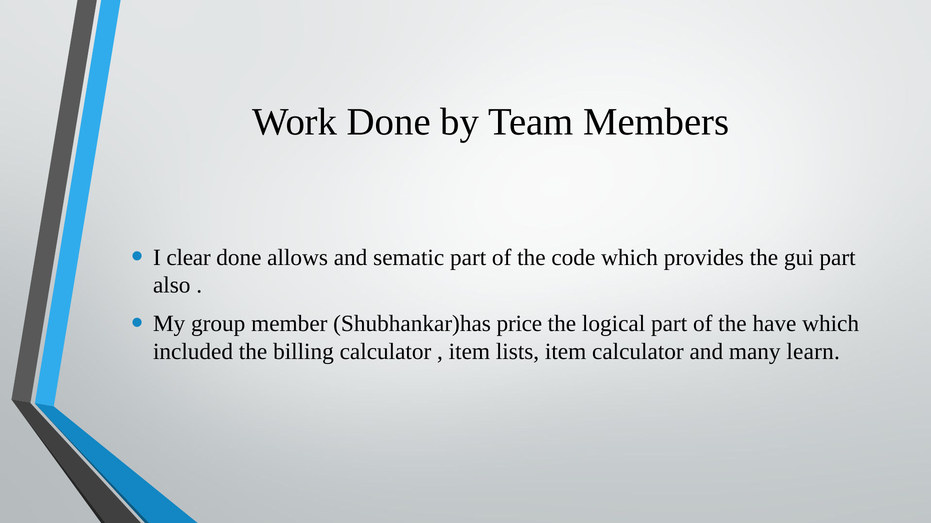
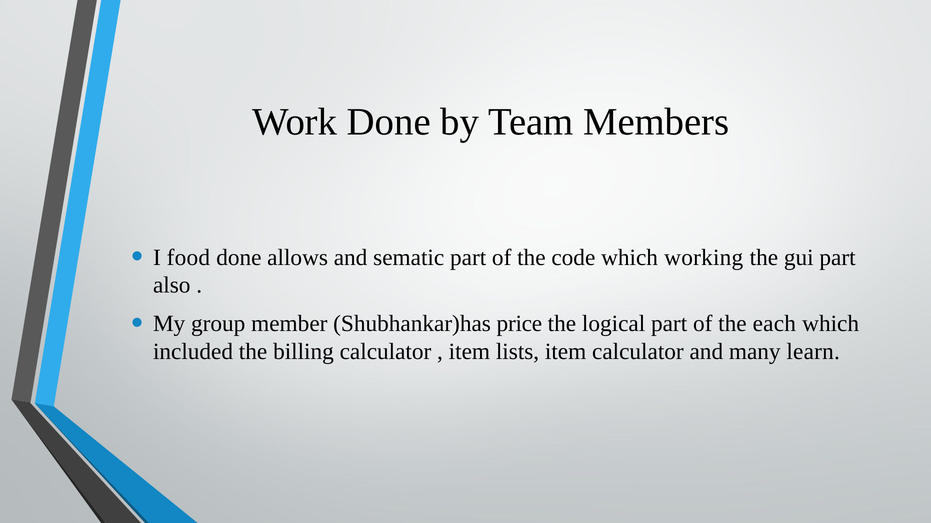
clear: clear -> food
provides: provides -> working
have: have -> each
